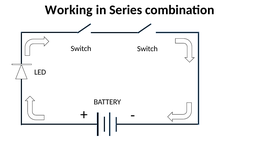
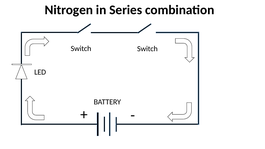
Working: Working -> Nitrogen
